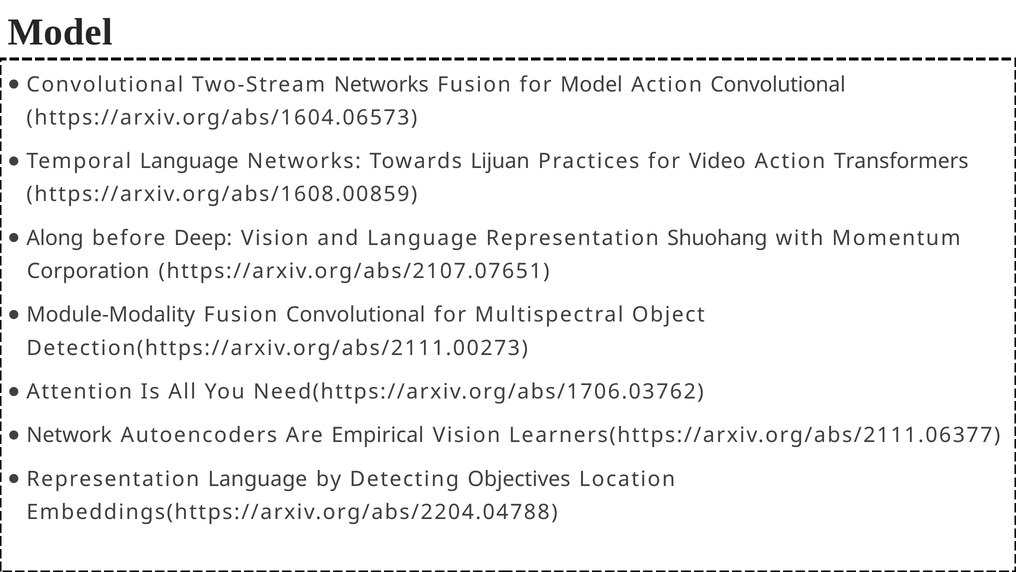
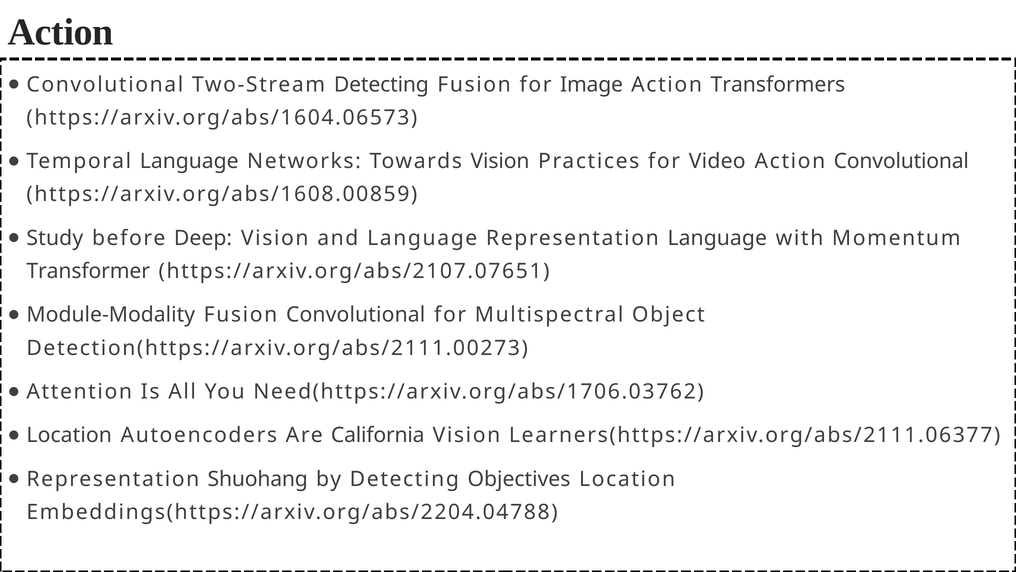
Model at (60, 32): Model -> Action
Two-Stream Networks: Networks -> Detecting
for Model: Model -> Image
Action Convolutional: Convolutional -> Transformers
Towards Lijuan: Lijuan -> Vision
Action Transformers: Transformers -> Convolutional
Along: Along -> Study
Representation Shuohang: Shuohang -> Language
Corporation: Corporation -> Transformer
Network at (69, 435): Network -> Location
Empirical: Empirical -> California
Representation Language: Language -> Shuohang
